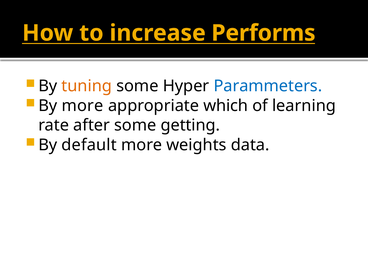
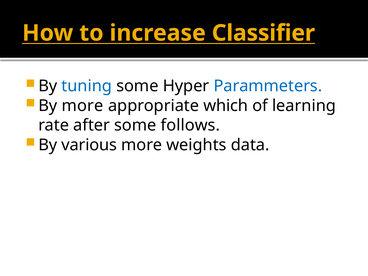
Performs: Performs -> Classifier
tuning colour: orange -> blue
getting: getting -> follows
default: default -> various
